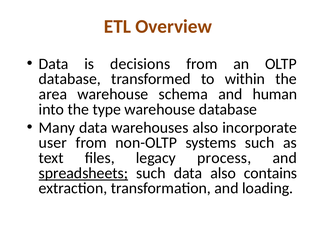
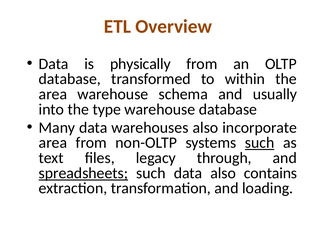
decisions: decisions -> physically
human: human -> usually
user at (53, 143): user -> area
such at (260, 143) underline: none -> present
process: process -> through
